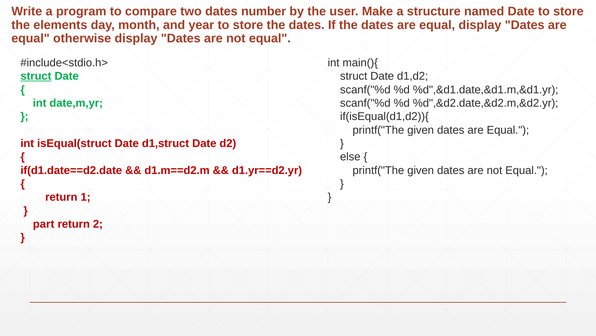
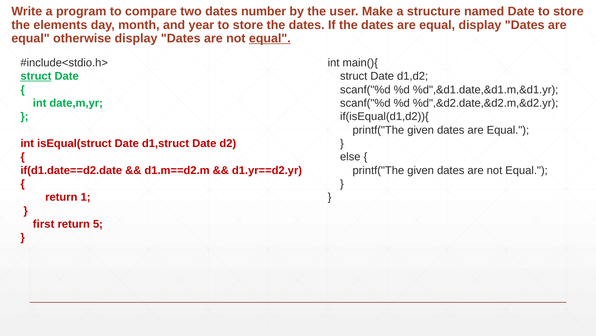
equal at (270, 38) underline: none -> present
part: part -> first
2: 2 -> 5
